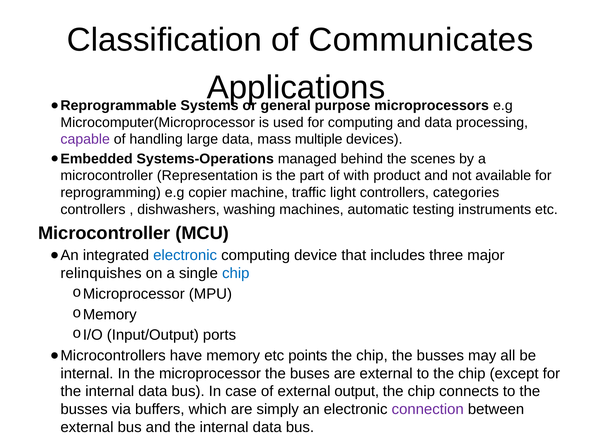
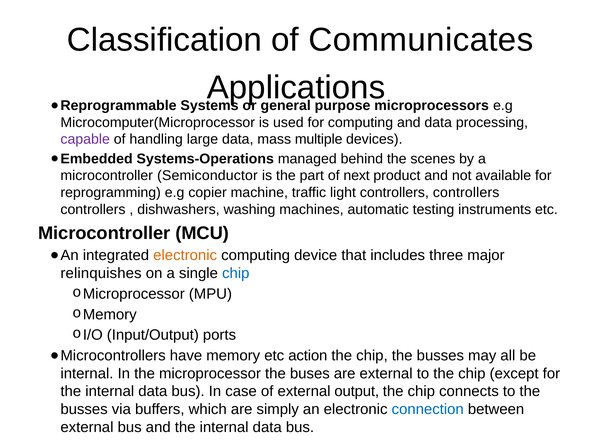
Representation: Representation -> Semiconductor
with: with -> next
light controllers categories: categories -> controllers
electronic at (185, 256) colour: blue -> orange
points: points -> action
connection colour: purple -> blue
